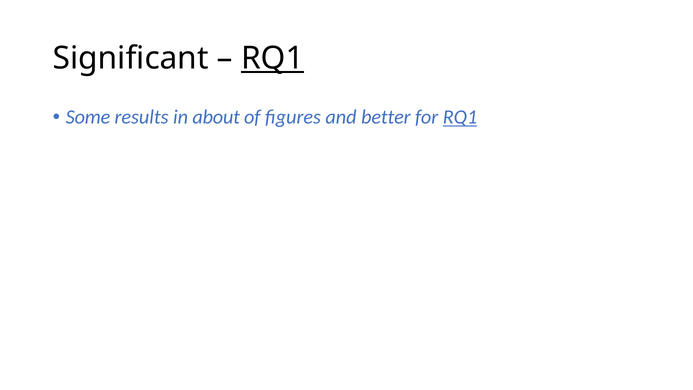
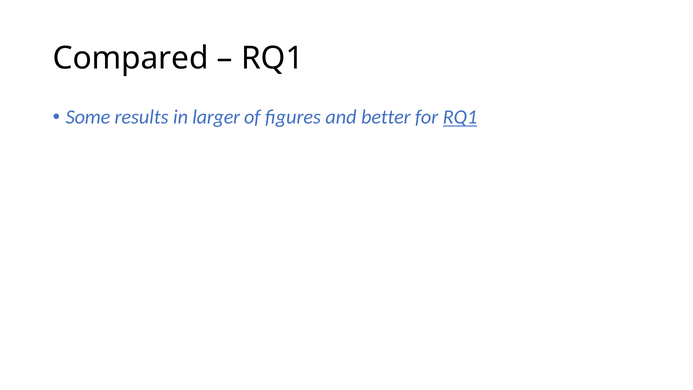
Significant: Significant -> Compared
RQ1 at (272, 58) underline: present -> none
about: about -> larger
